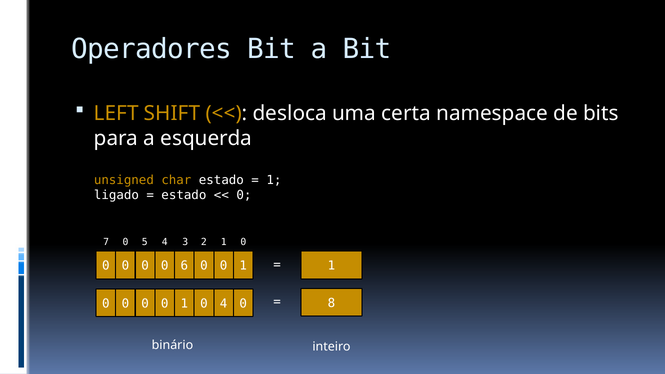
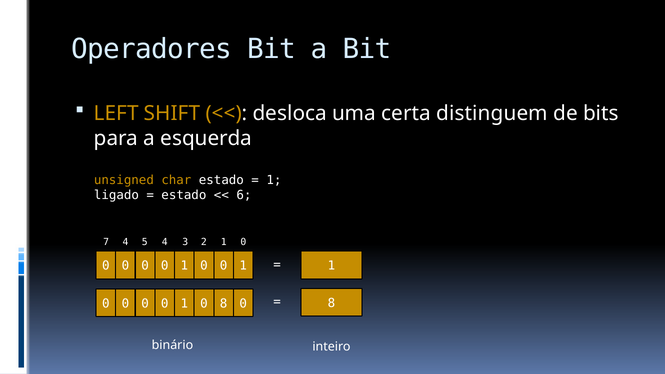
namespace: namespace -> distinguem
0 at (244, 195): 0 -> 6
7 0: 0 -> 4
6 at (184, 266): 6 -> 1
0 4: 4 -> 8
